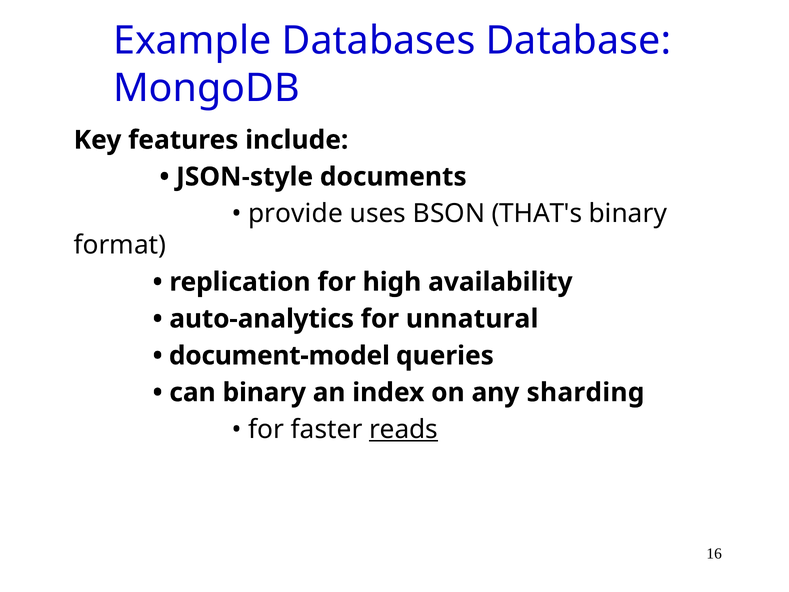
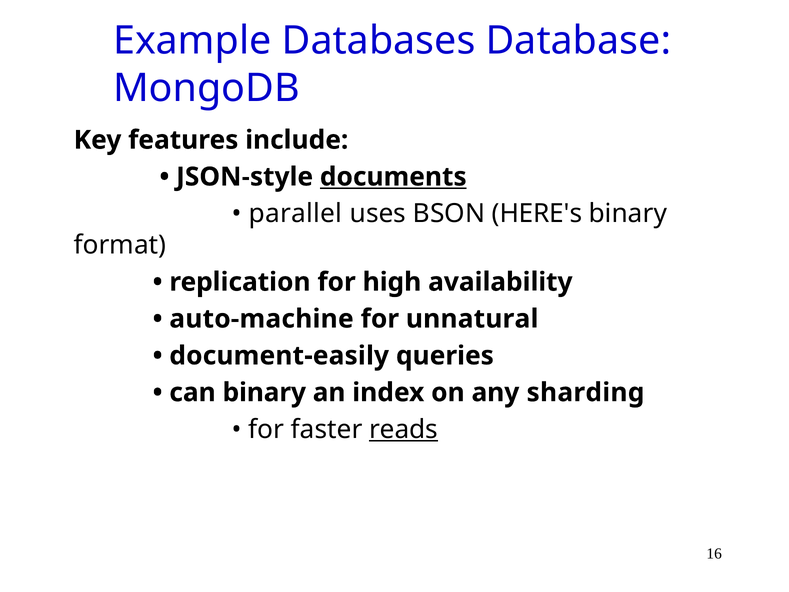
documents underline: none -> present
provide: provide -> parallel
THAT's: THAT's -> HERE's
auto-analytics: auto-analytics -> auto-machine
document-model: document-model -> document-easily
